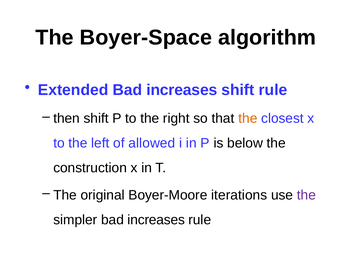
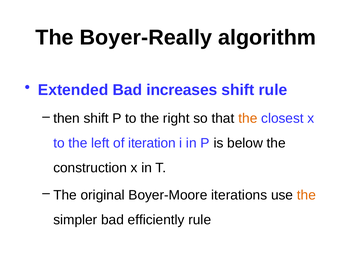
Boyer-Space: Boyer-Space -> Boyer-Really
allowed: allowed -> iteration
the at (306, 195) colour: purple -> orange
simpler bad increases: increases -> efficiently
